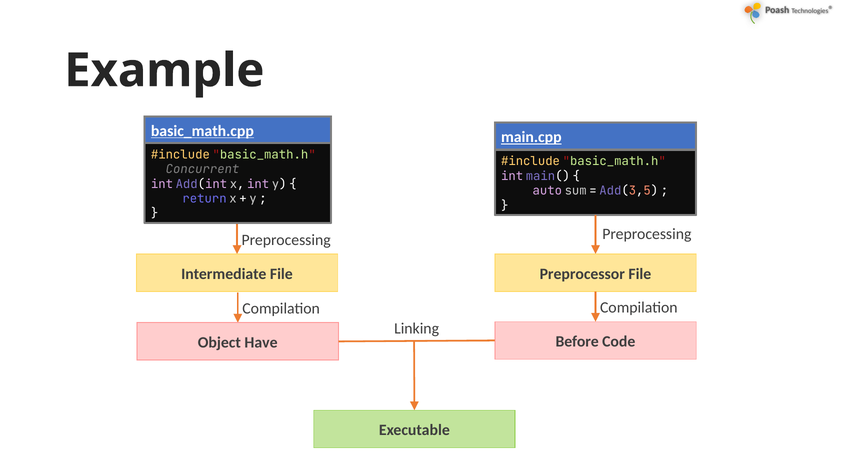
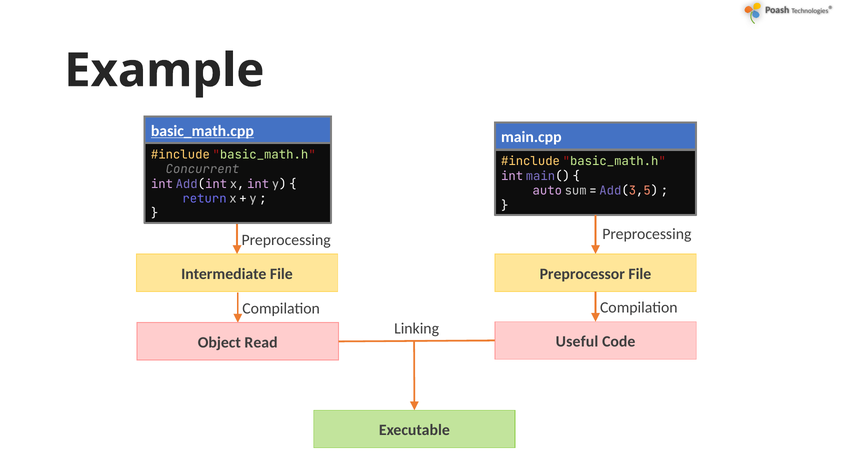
main.cpp underline: present -> none
Before: Before -> Useful
Have: Have -> Read
